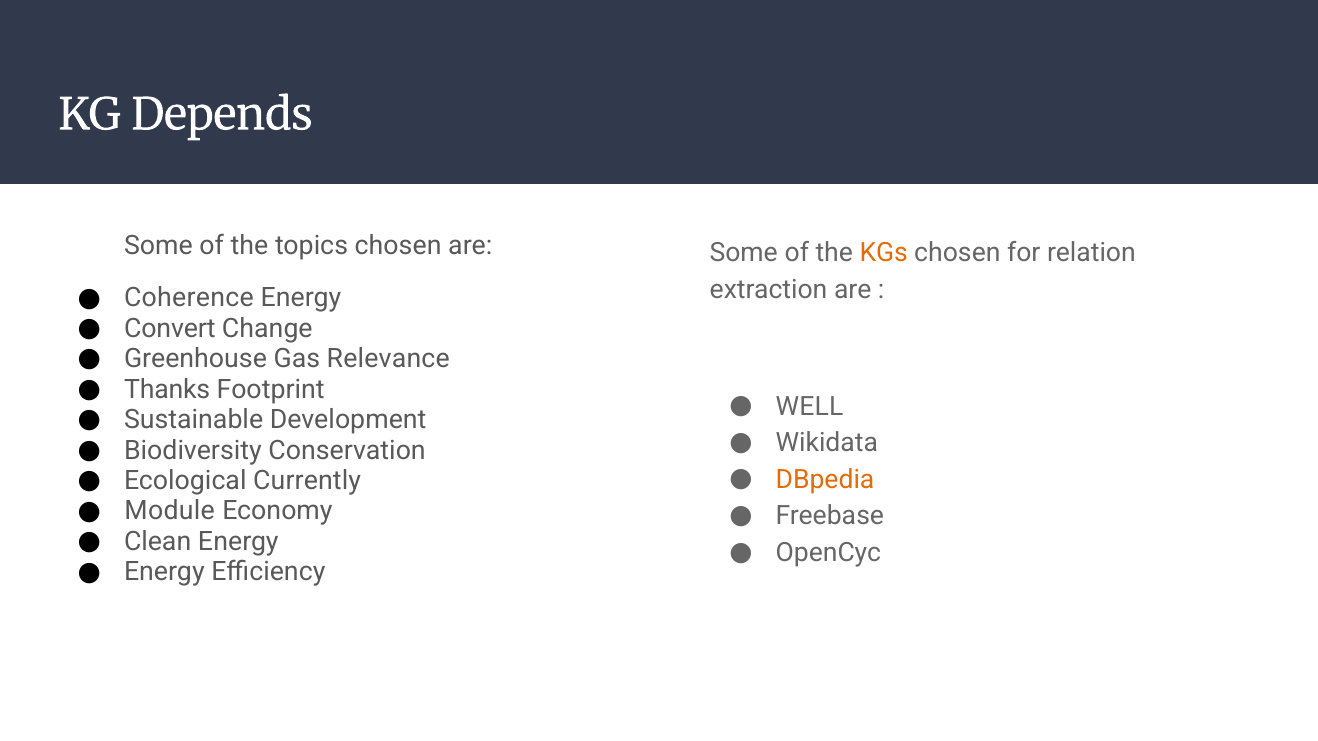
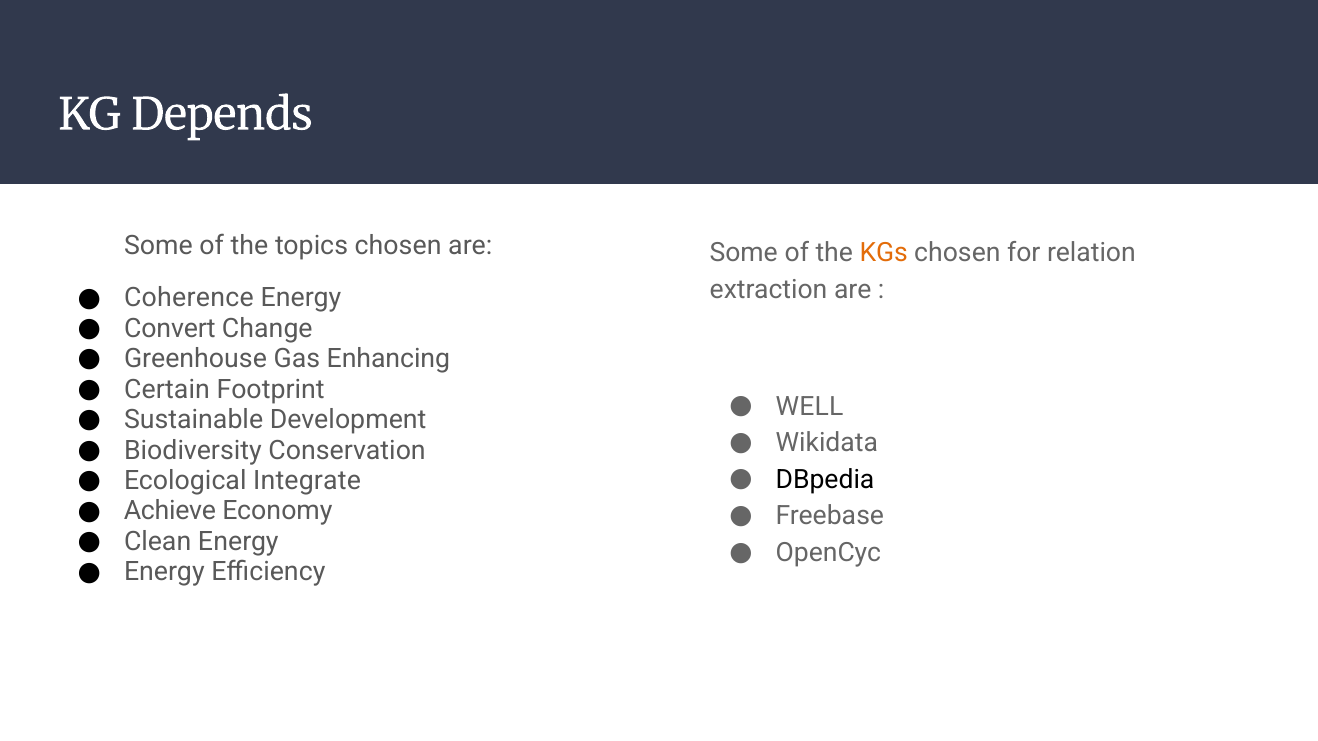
Relevance: Relevance -> Enhancing
Thanks: Thanks -> Certain
DBpedia colour: orange -> black
Currently: Currently -> Integrate
Module: Module -> Achieve
